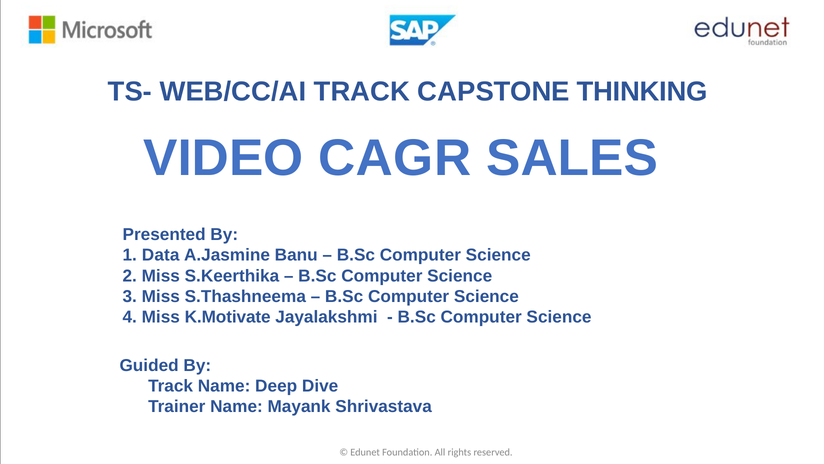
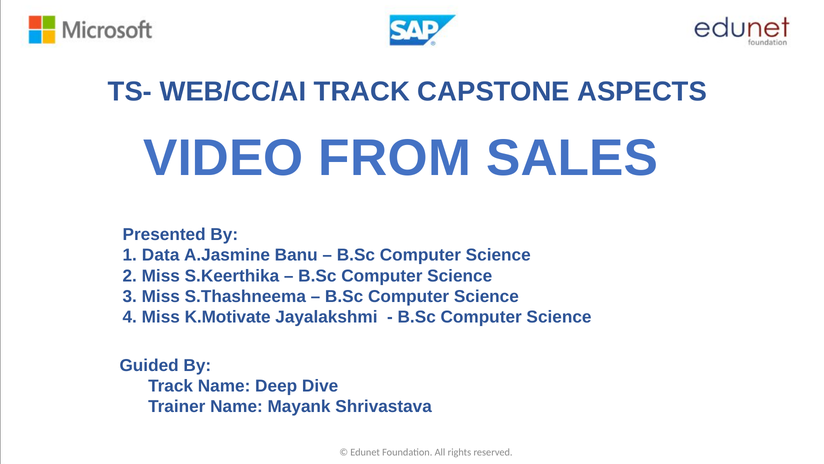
THINKING: THINKING -> ASPECTS
CAGR: CAGR -> FROM
